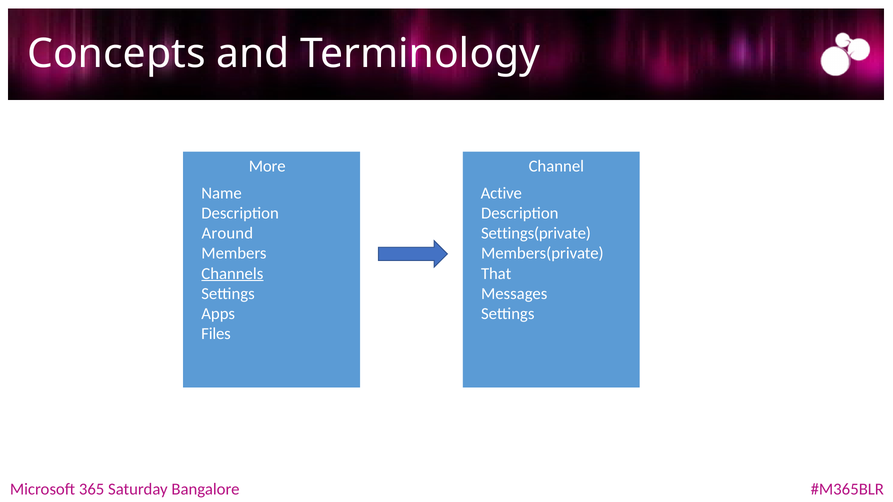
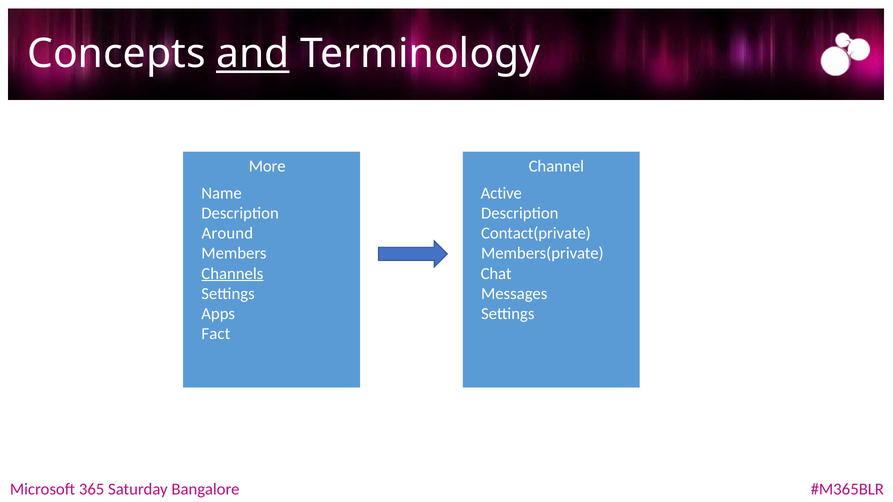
and underline: none -> present
Settings(private: Settings(private -> Contact(private
That: That -> Chat
Files: Files -> Fact
